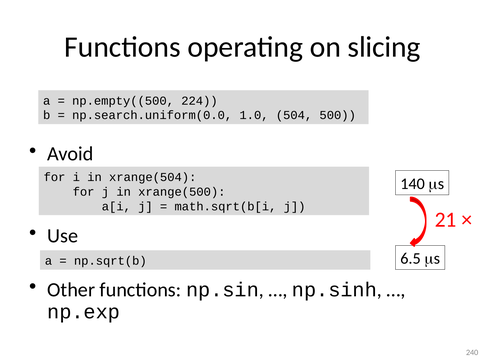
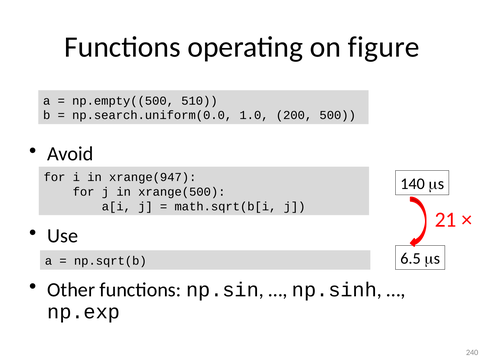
slicing: slicing -> figure
224: 224 -> 510
504: 504 -> 200
xrange(504: xrange(504 -> xrange(947
